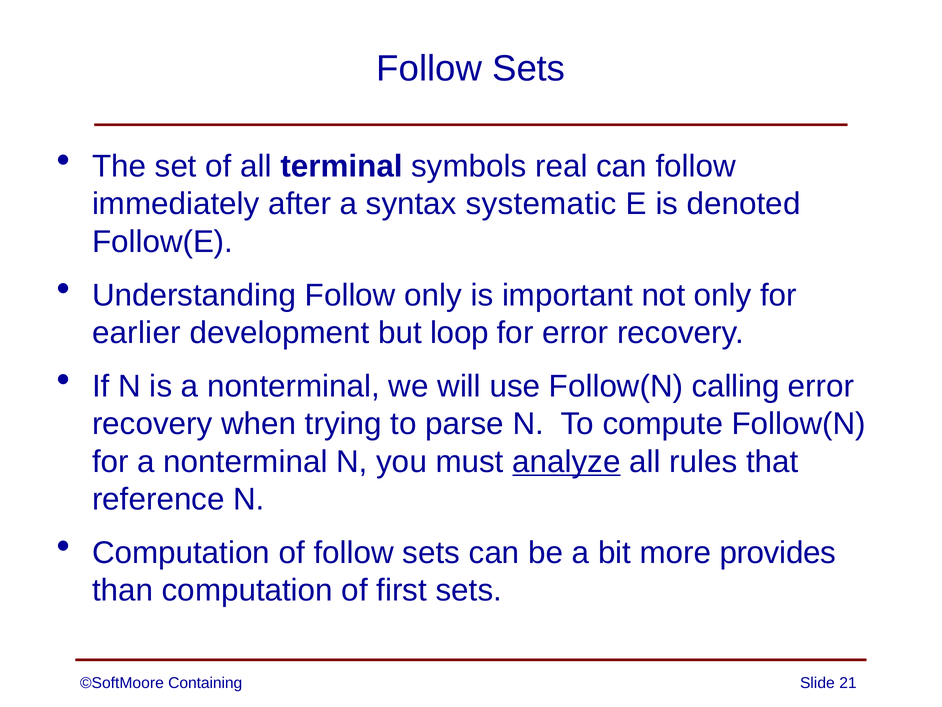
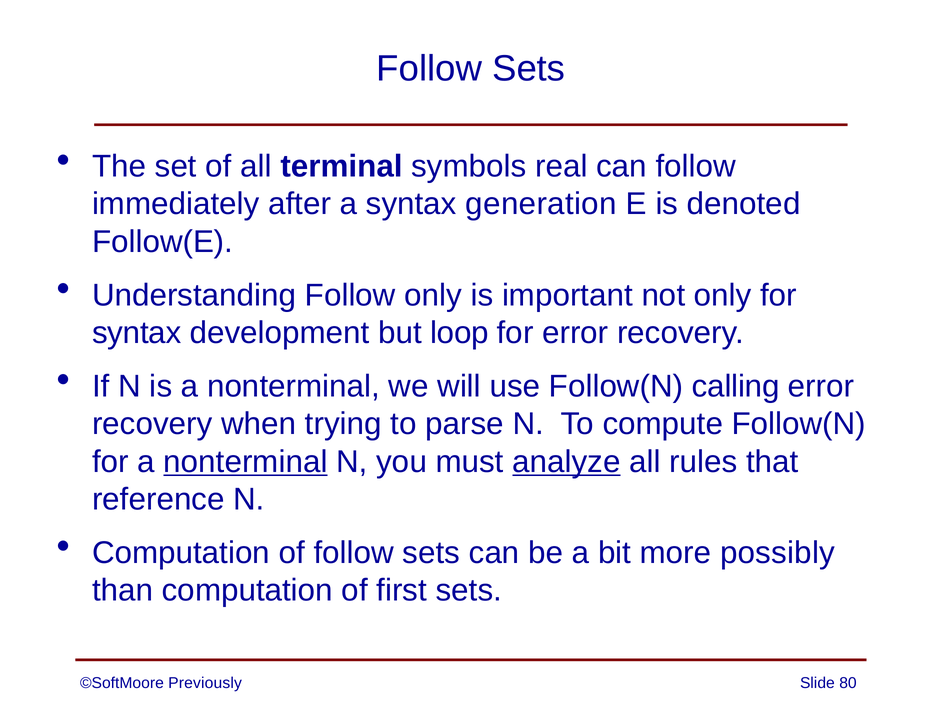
systematic: systematic -> generation
earlier at (136, 333): earlier -> syntax
nonterminal at (245, 461) underline: none -> present
provides: provides -> possibly
Containing: Containing -> Previously
21: 21 -> 80
